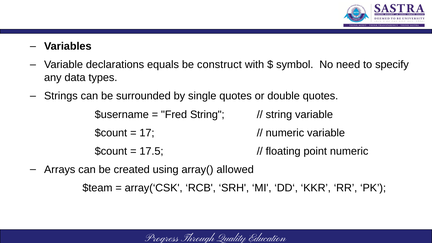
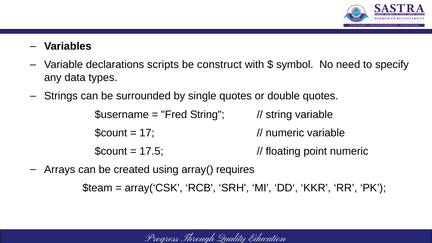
equals: equals -> scripts
allowed: allowed -> requires
